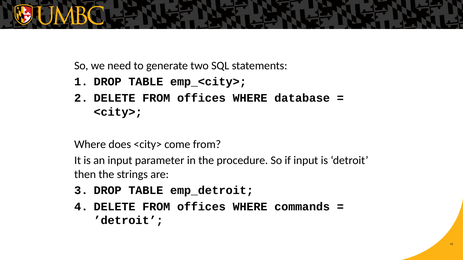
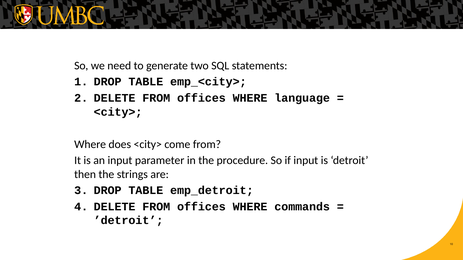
database: database -> language
